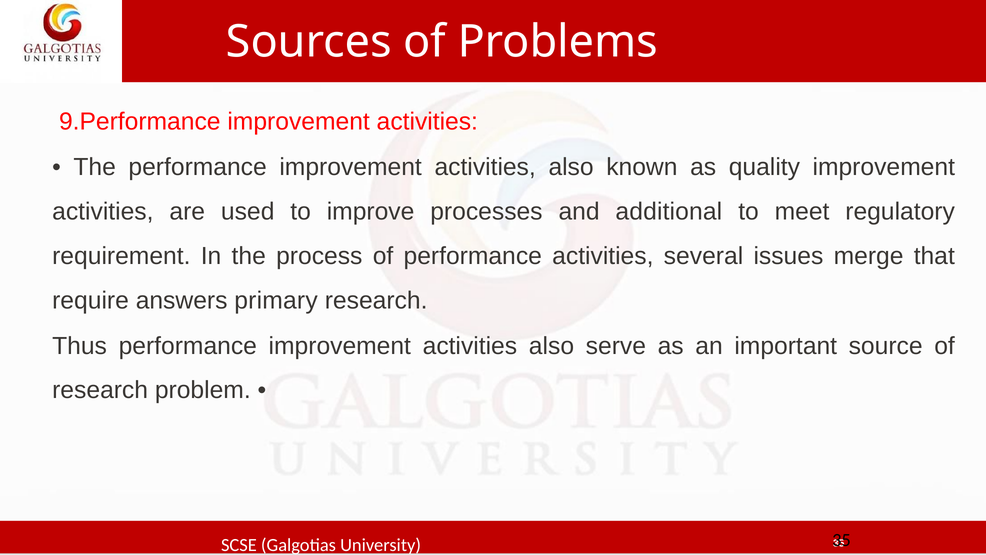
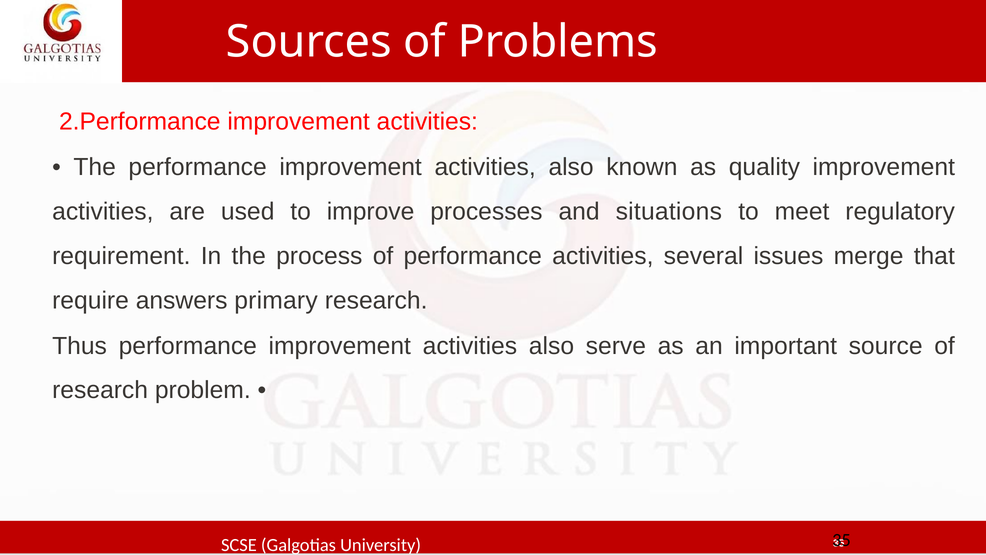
9.Performance: 9.Performance -> 2.Performance
additional: additional -> situations
